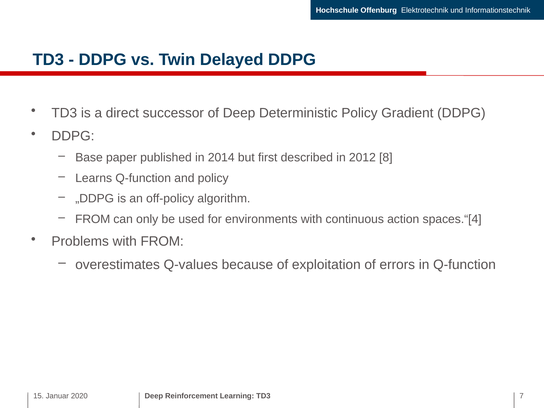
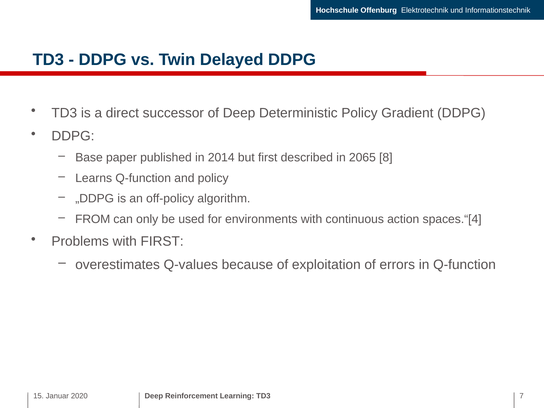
2012: 2012 -> 2065
with FROM: FROM -> FIRST
